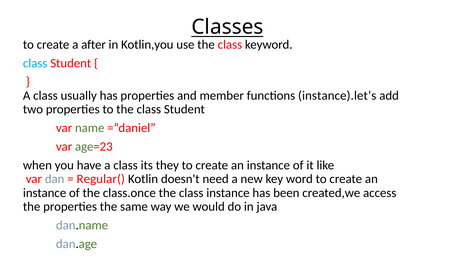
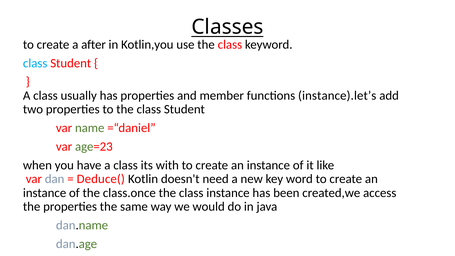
they: they -> with
Regular(: Regular( -> Deduce(
